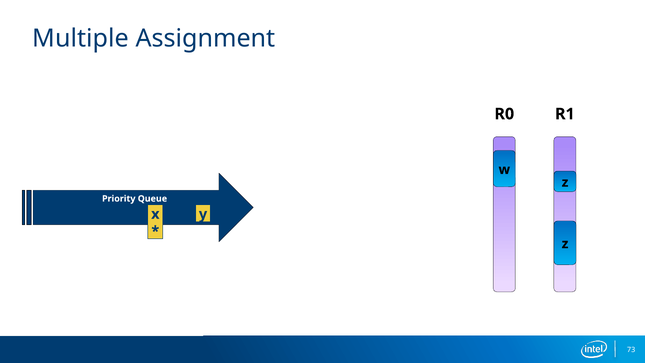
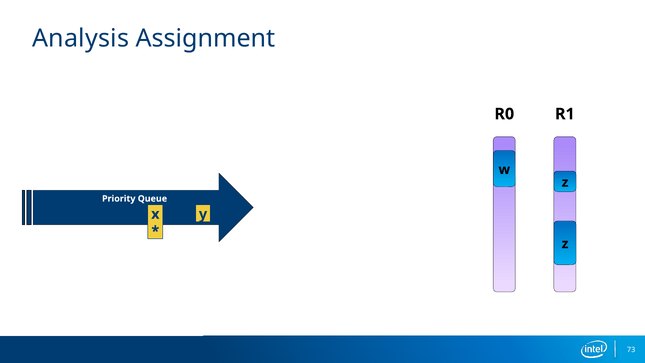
Multiple: Multiple -> Analysis
